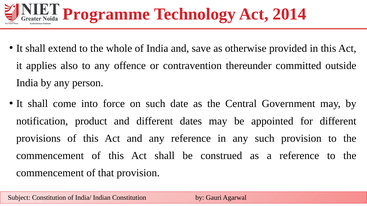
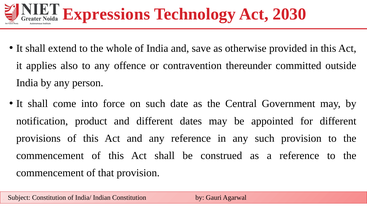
Programme: Programme -> Expressions
2014: 2014 -> 2030
